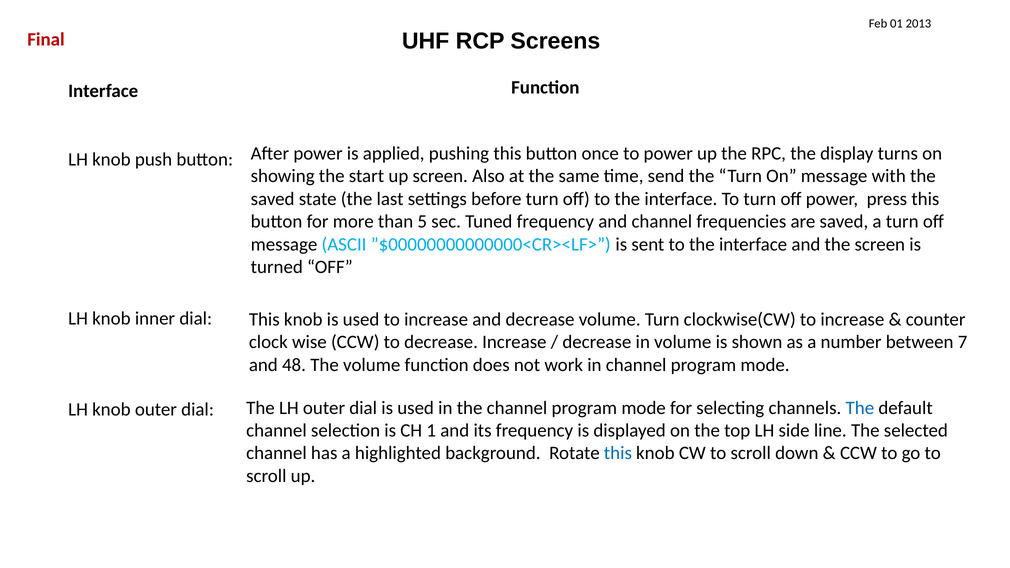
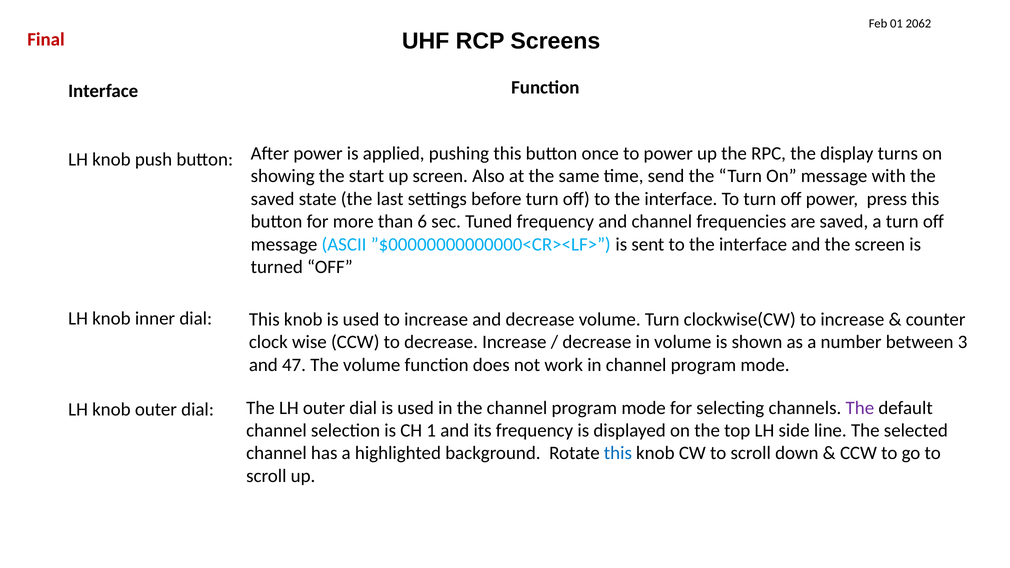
2013: 2013 -> 2062
5: 5 -> 6
7: 7 -> 3
48: 48 -> 47
The at (860, 408) colour: blue -> purple
